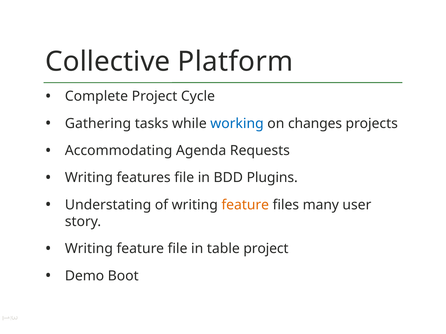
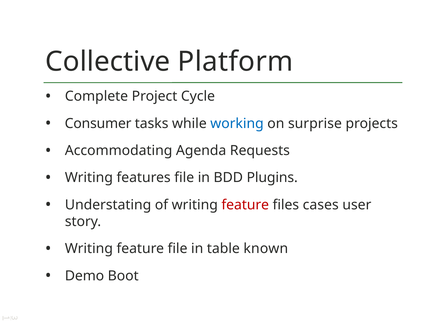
Gathering: Gathering -> Consumer
changes: changes -> surprise
feature at (245, 205) colour: orange -> red
many: many -> cases
table project: project -> known
